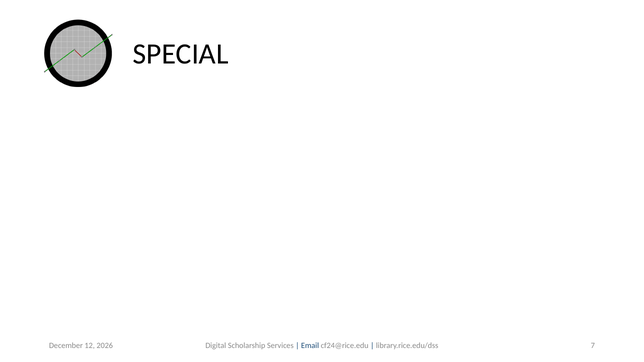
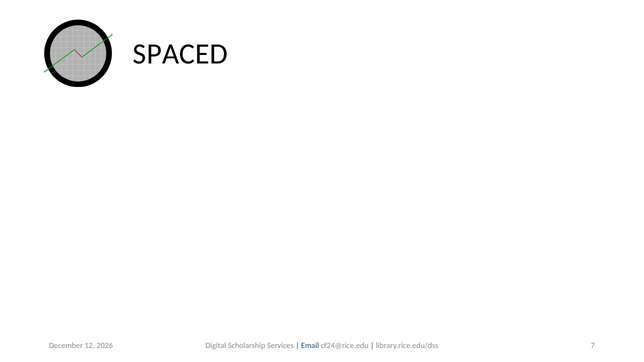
SPECIAL: SPECIAL -> SPACED
